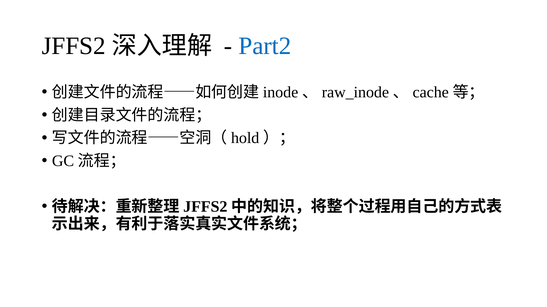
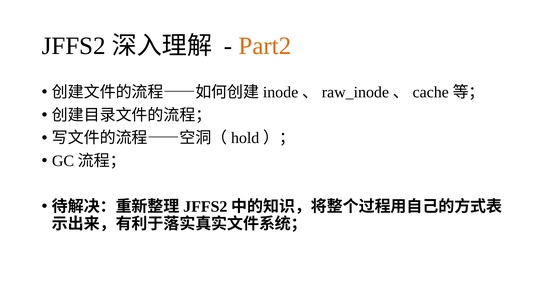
Part2 colour: blue -> orange
